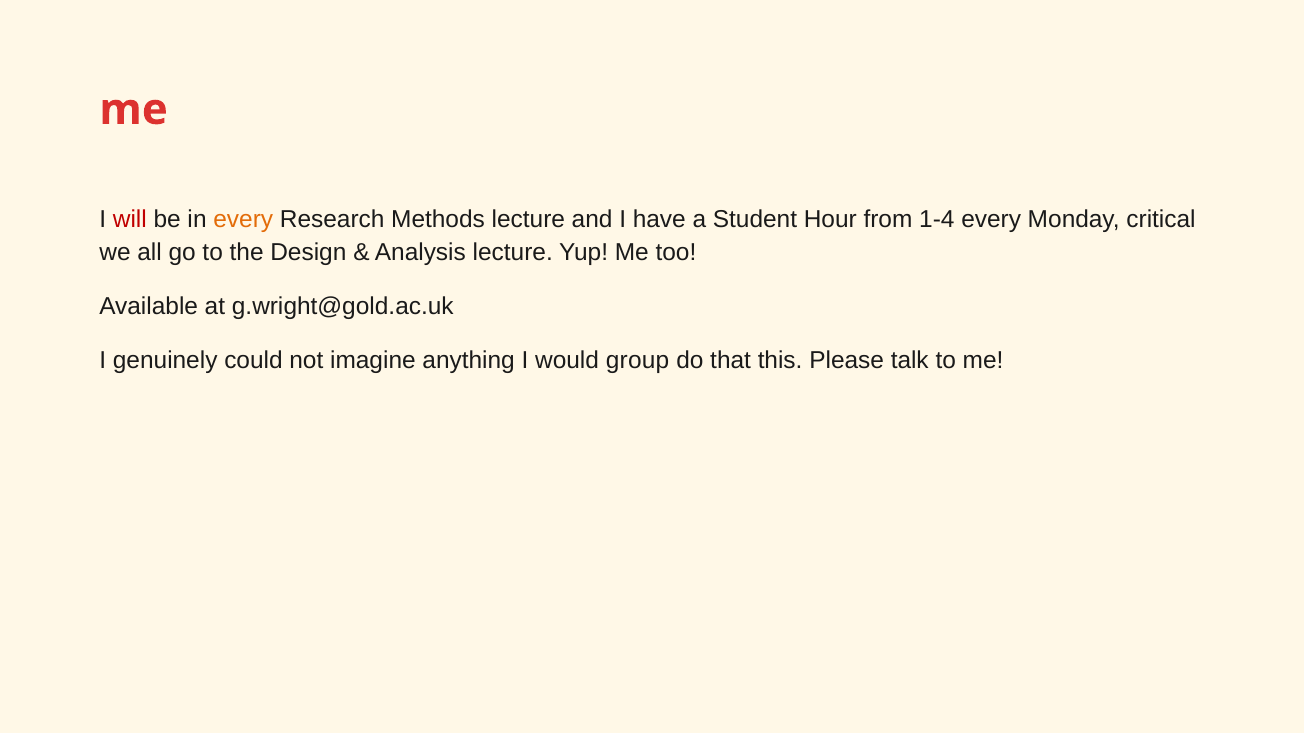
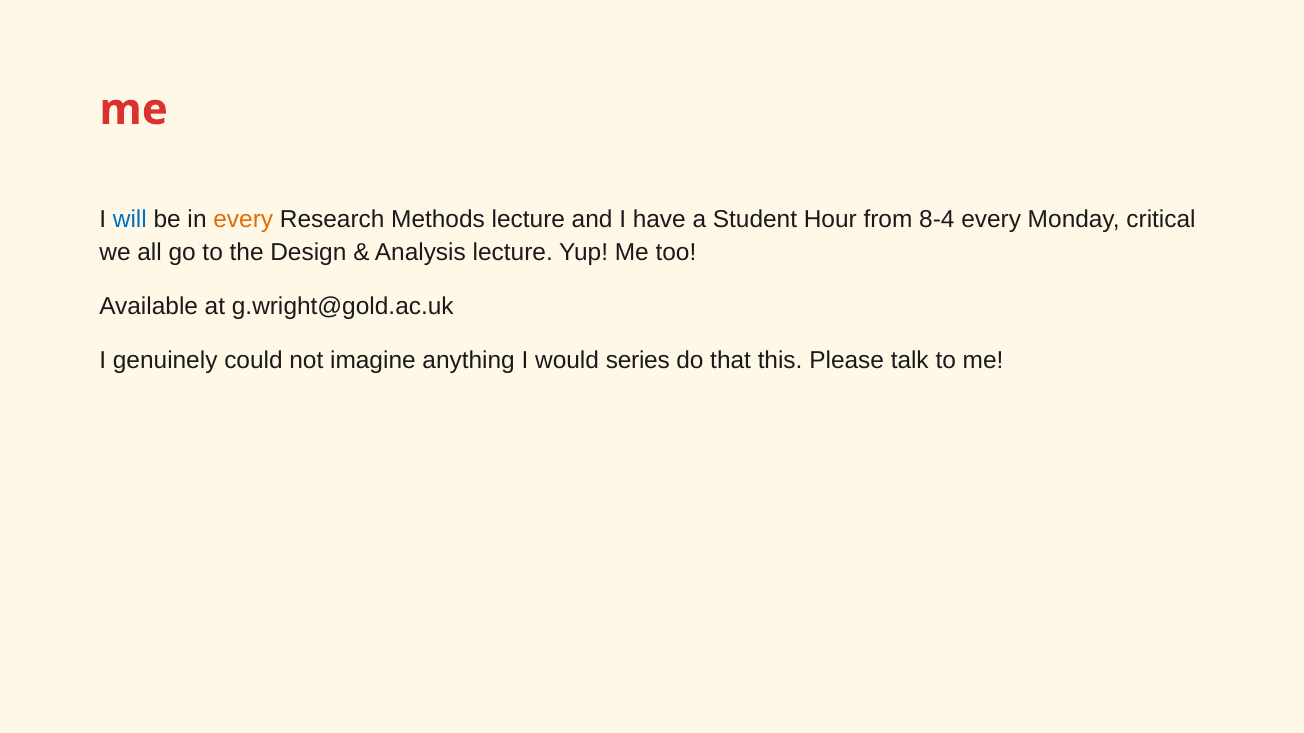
will colour: red -> blue
1-4: 1-4 -> 8-4
group: group -> series
